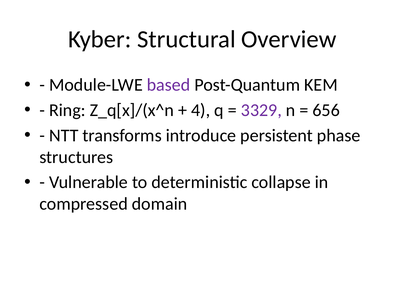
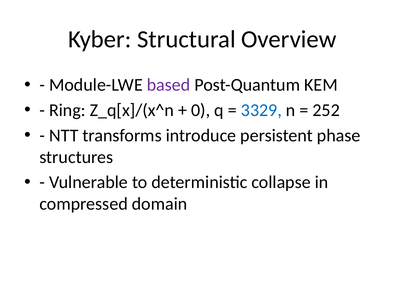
4: 4 -> 0
3329 colour: purple -> blue
656: 656 -> 252
